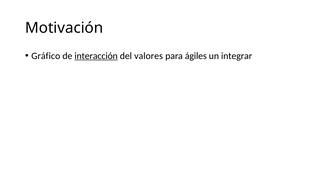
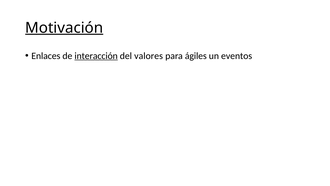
Motivación underline: none -> present
Gráfico: Gráfico -> Enlaces
integrar: integrar -> eventos
